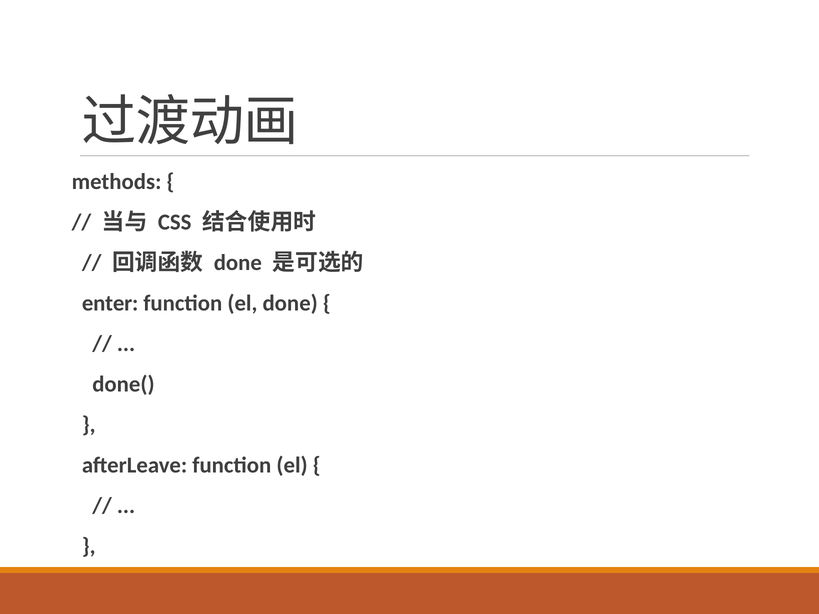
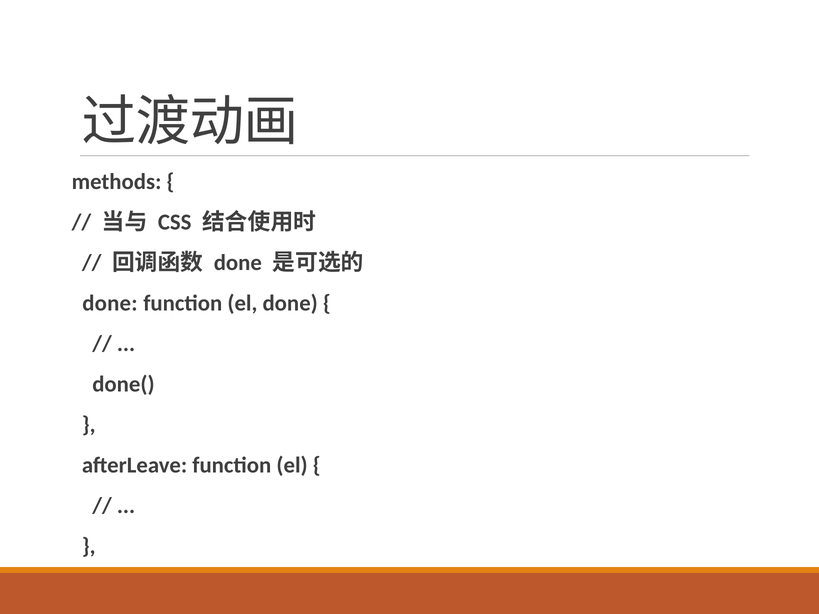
enter at (110, 303): enter -> done
